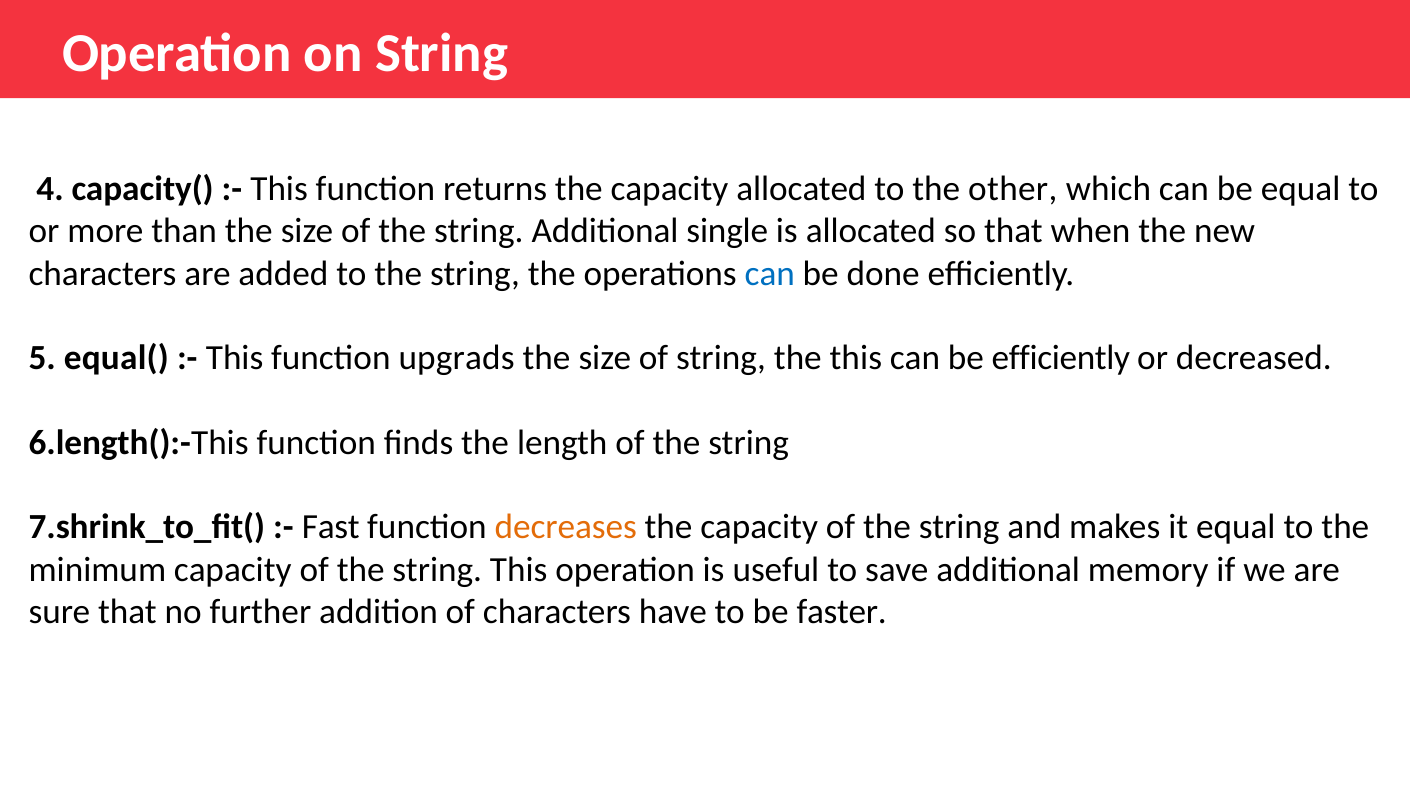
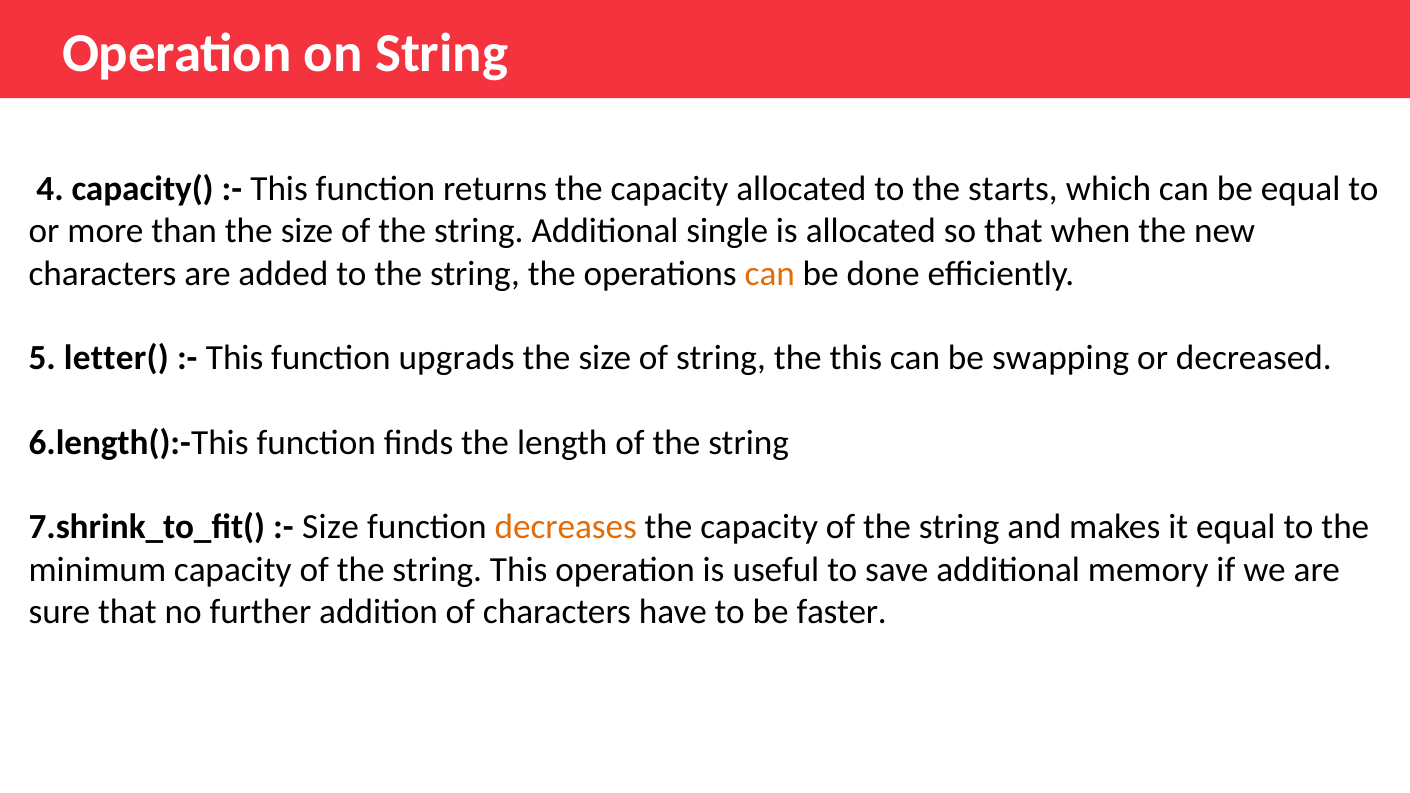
other: other -> starts
can at (770, 274) colour: blue -> orange
equal(: equal( -> letter(
be efficiently: efficiently -> swapping
Fast at (331, 527): Fast -> Size
